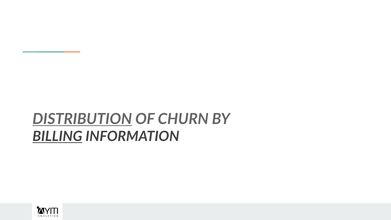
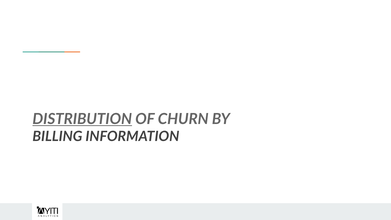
BILLING underline: present -> none
